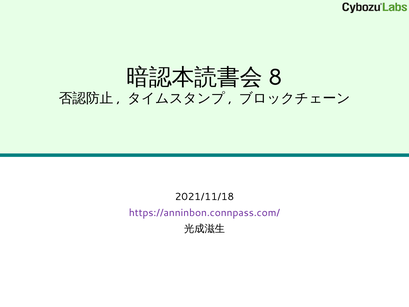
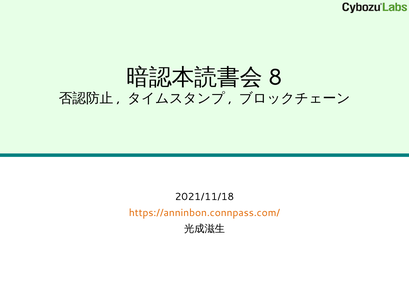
https://anninbon.connpass.com/ colour: purple -> orange
